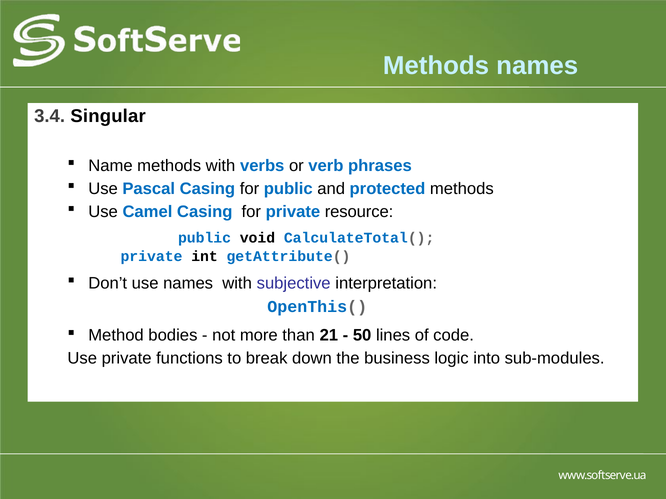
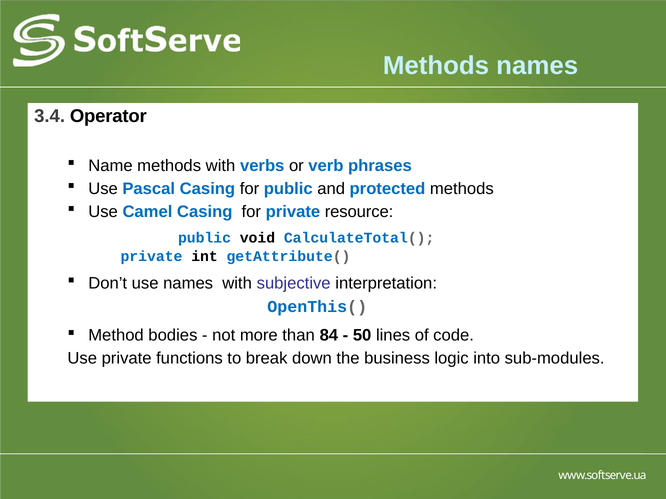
Singular: Singular -> Operator
21: 21 -> 84
